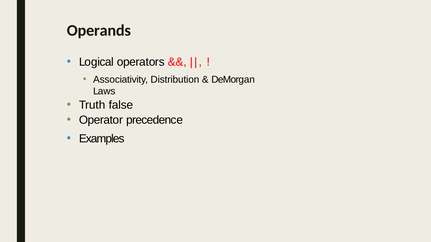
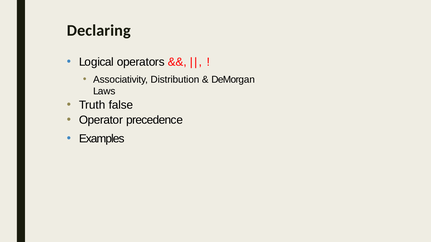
Operands: Operands -> Declaring
